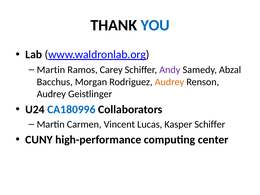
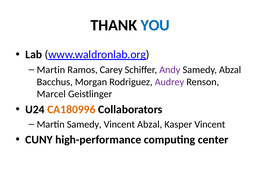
Audrey at (169, 82) colour: orange -> purple
Audrey at (51, 94): Audrey -> Marcel
CA180996 colour: blue -> orange
Martin Carmen: Carmen -> Samedy
Vincent Lucas: Lucas -> Abzal
Kasper Schiffer: Schiffer -> Vincent
